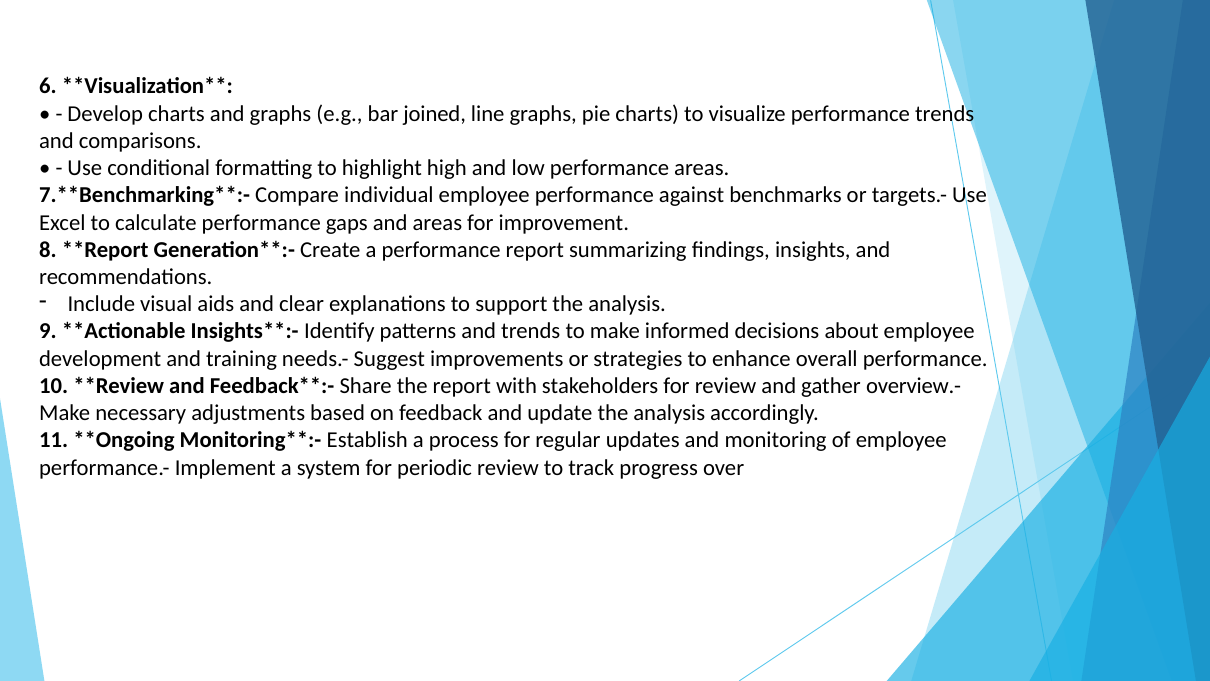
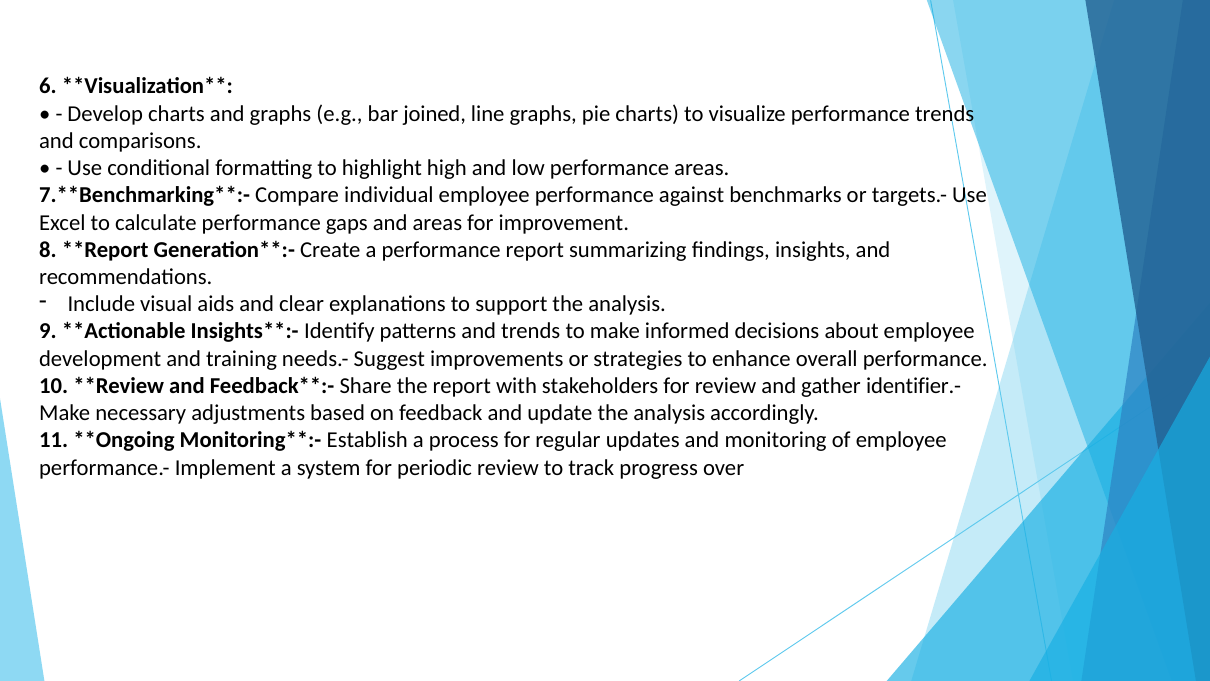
overview.-: overview.- -> identifier.-
